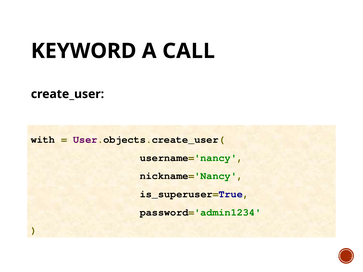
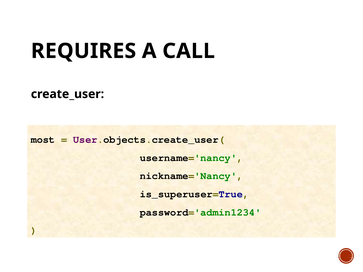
KEYWORD: KEYWORD -> REQUIRES
with: with -> most
